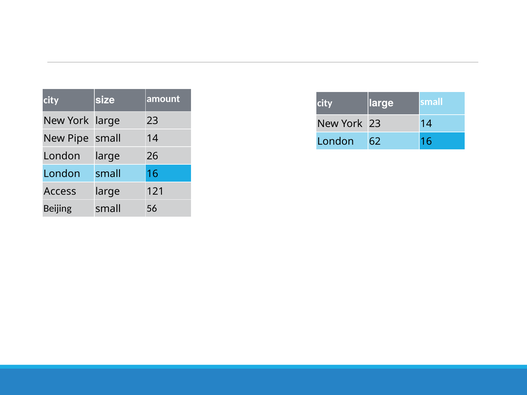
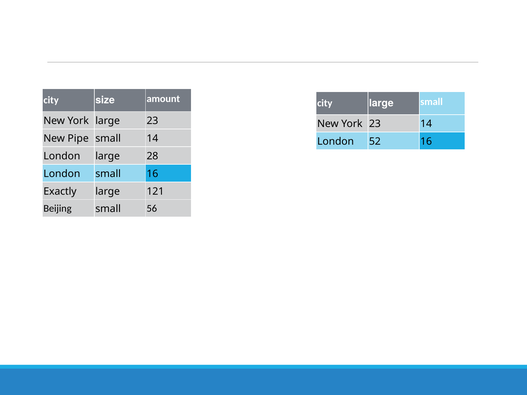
62: 62 -> 52
26: 26 -> 28
Access: Access -> Exactly
